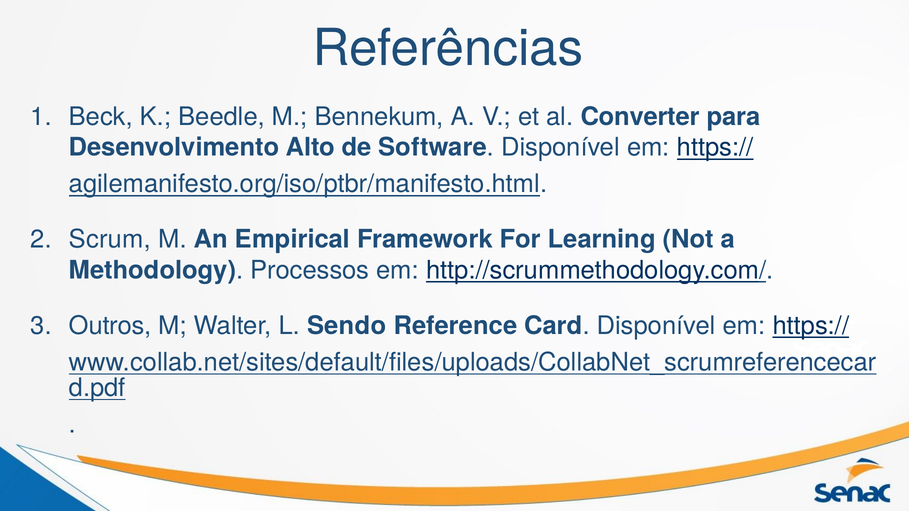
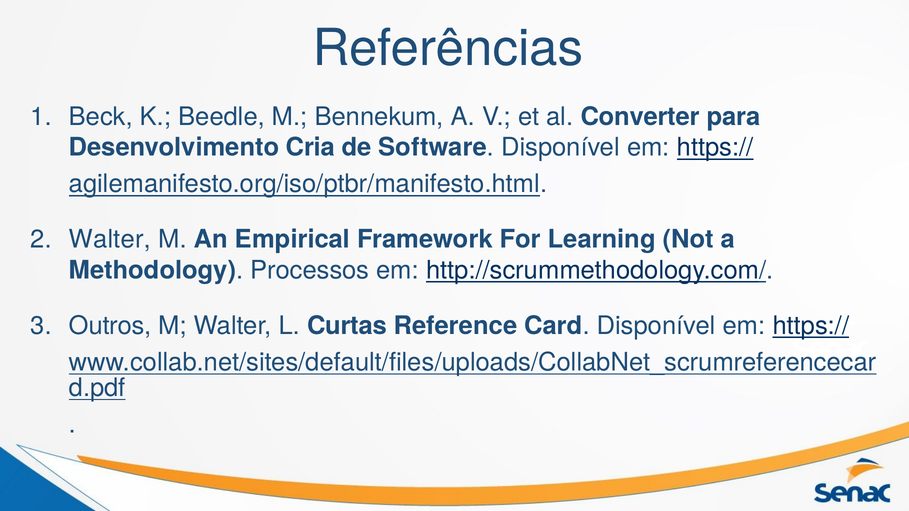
Alto: Alto -> Cria
Scrum at (110, 240): Scrum -> Walter
Sendo: Sendo -> Curtas
